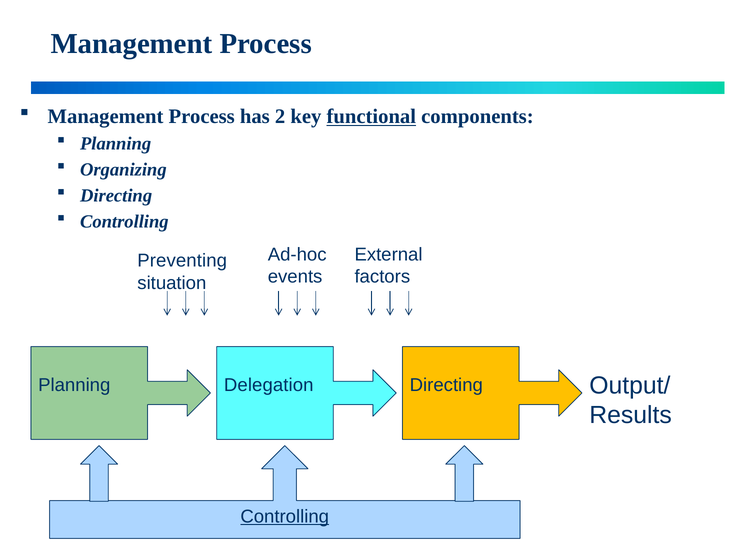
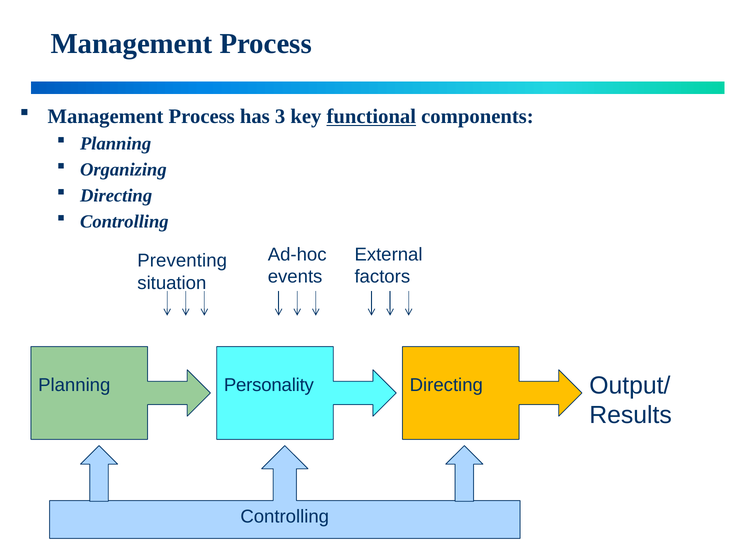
2: 2 -> 3
Delegation: Delegation -> Personality
Controlling at (285, 517) underline: present -> none
